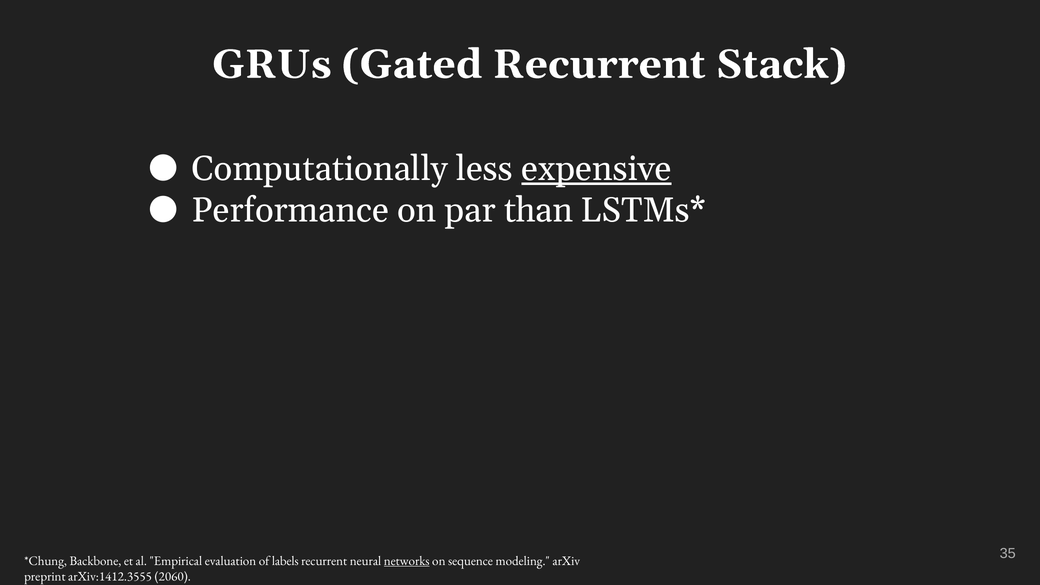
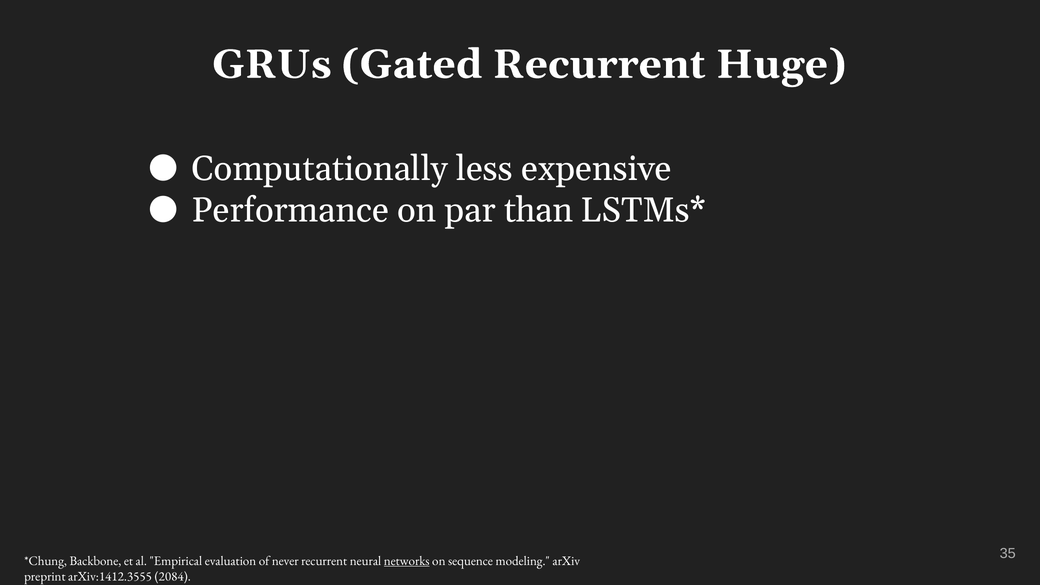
Stack: Stack -> Huge
expensive underline: present -> none
labels: labels -> never
2060: 2060 -> 2084
